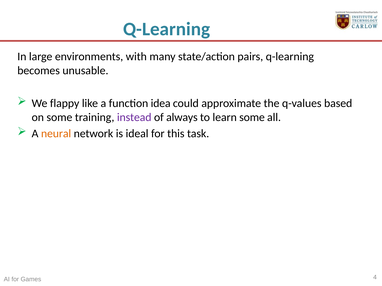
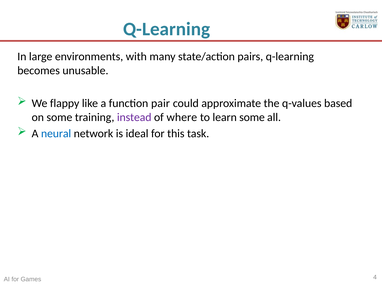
idea: idea -> pair
always: always -> where
neural colour: orange -> blue
